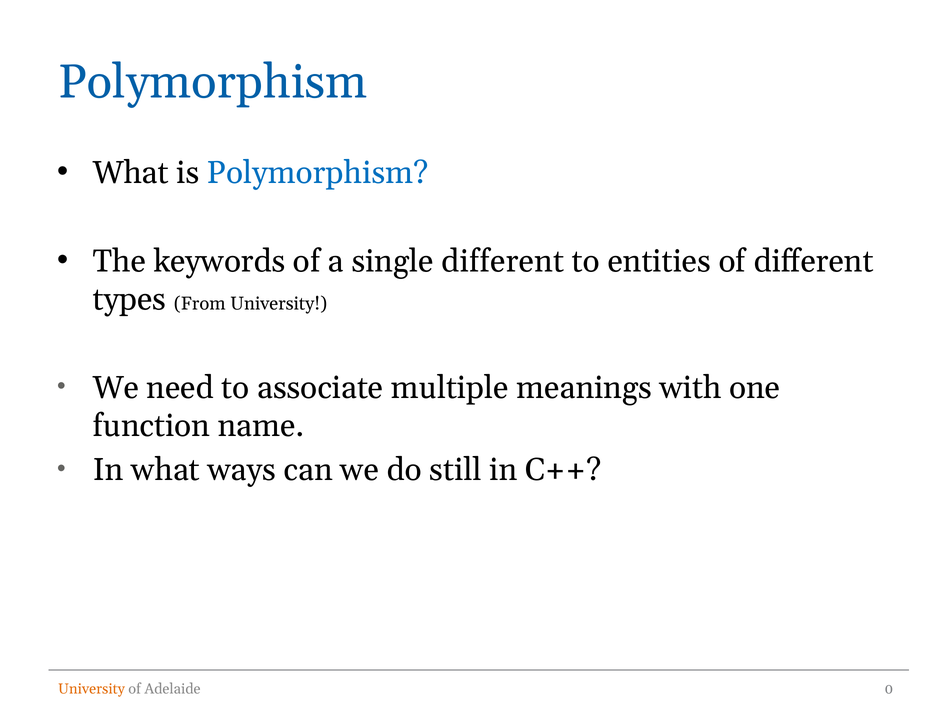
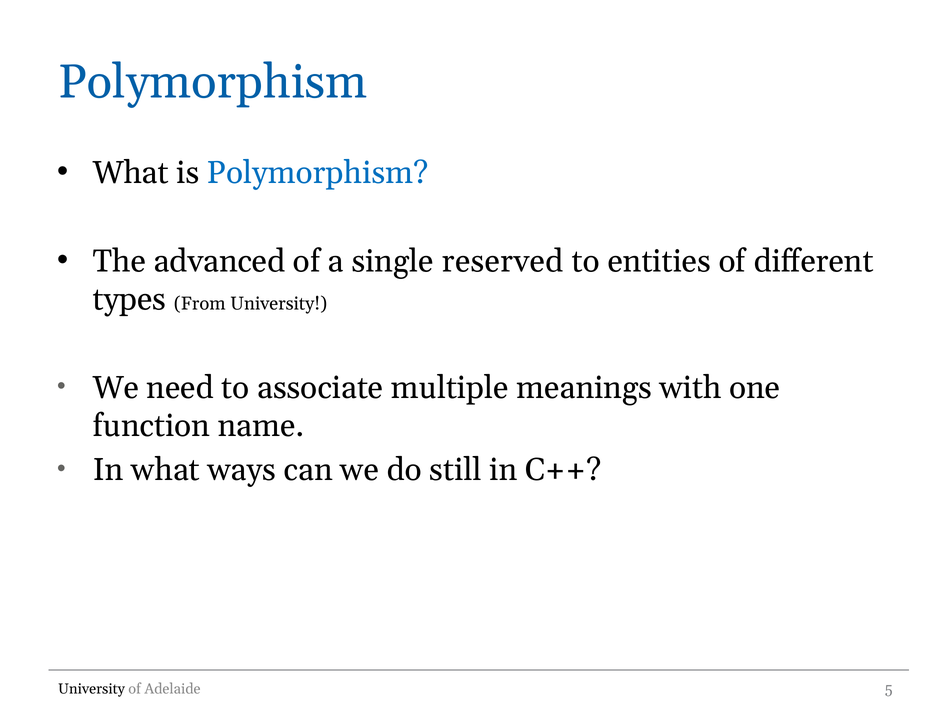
keywords: keywords -> advanced
single different: different -> reserved
University at (91, 689) colour: orange -> black
0: 0 -> 5
